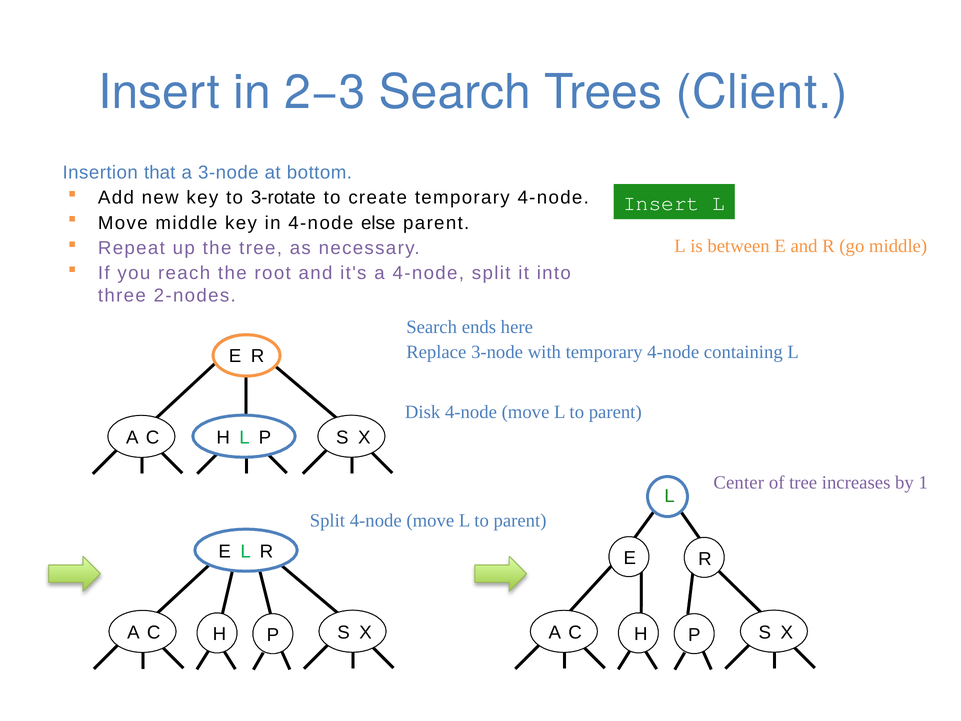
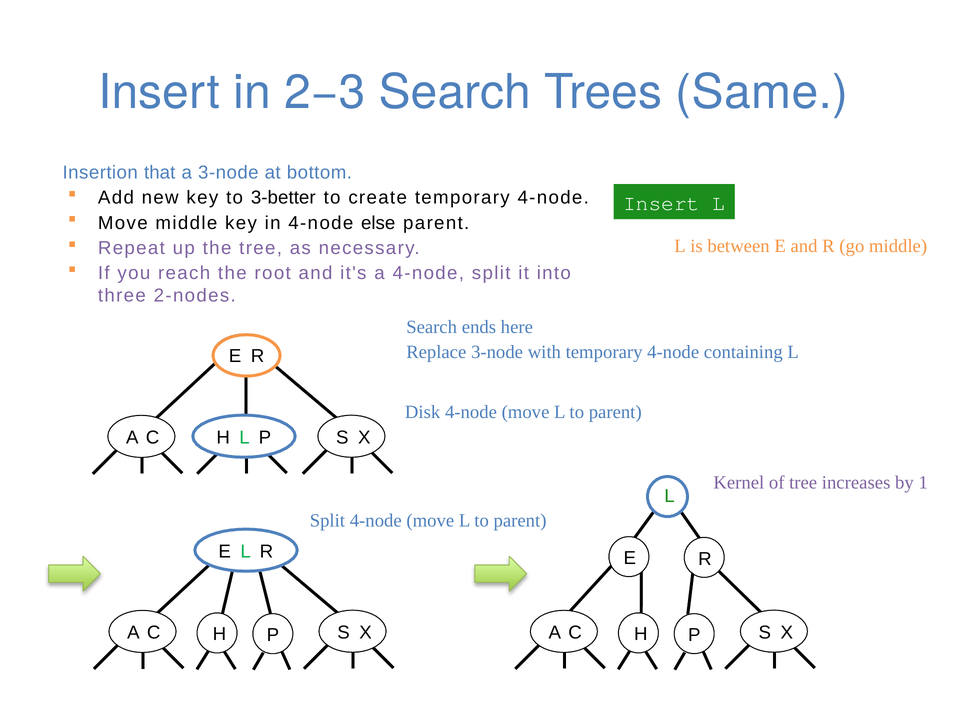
Client: Client -> Same
3-rotate: 3-rotate -> 3-better
Center: Center -> Kernel
